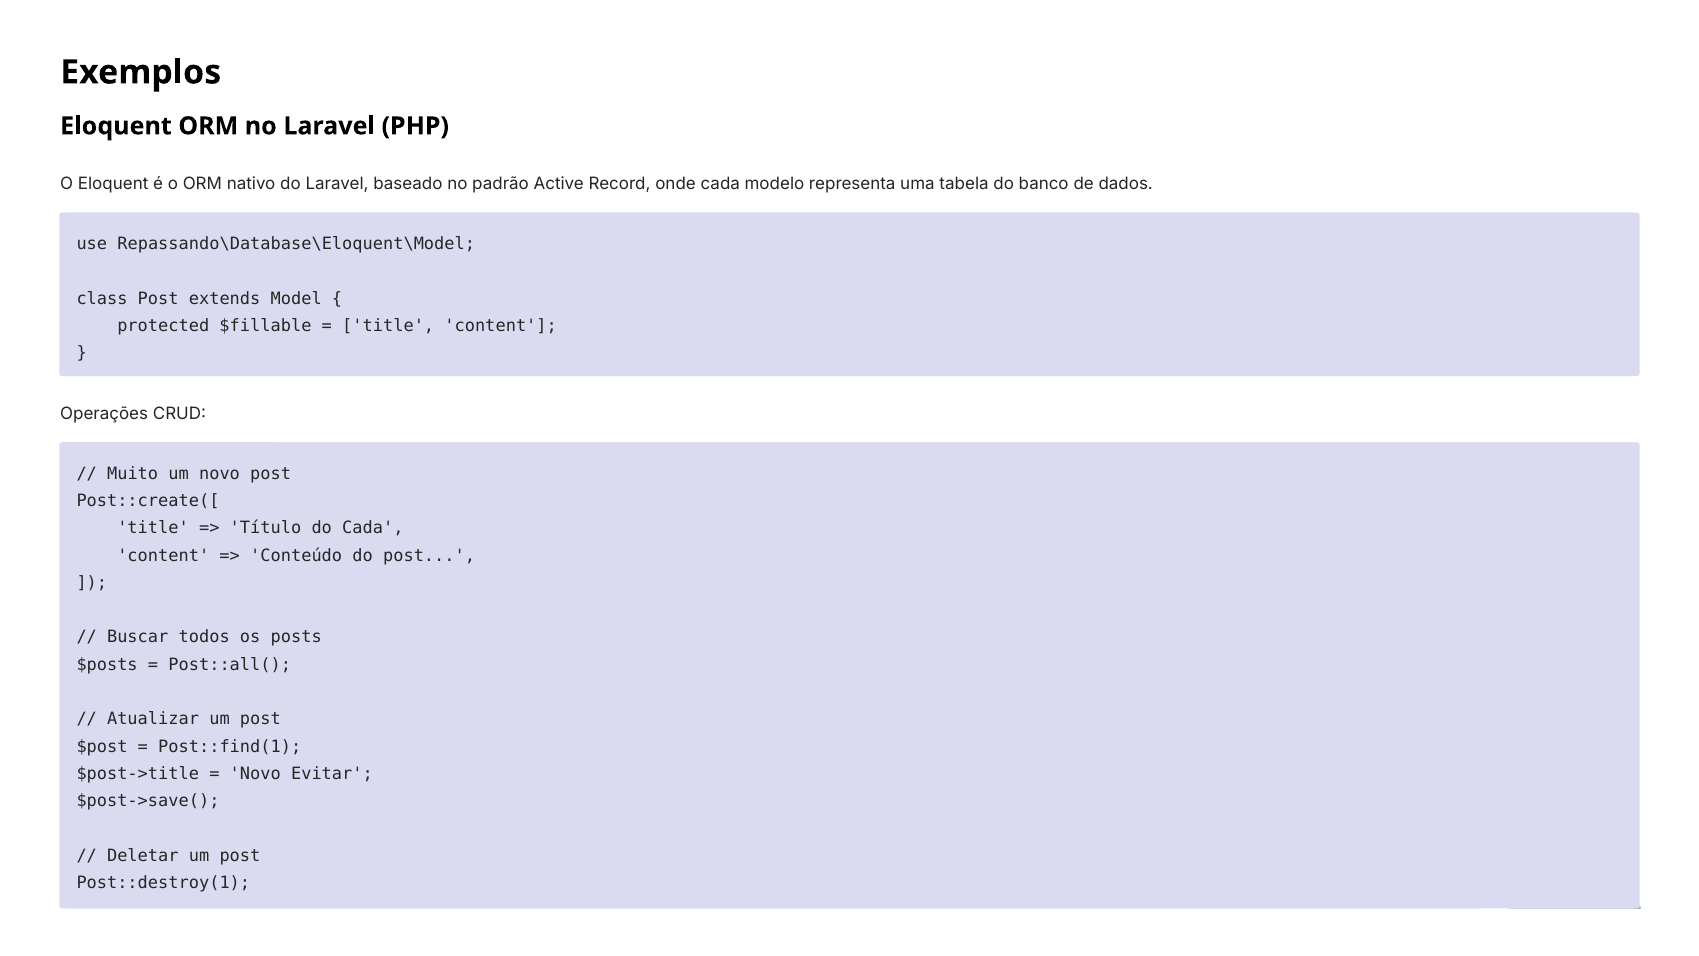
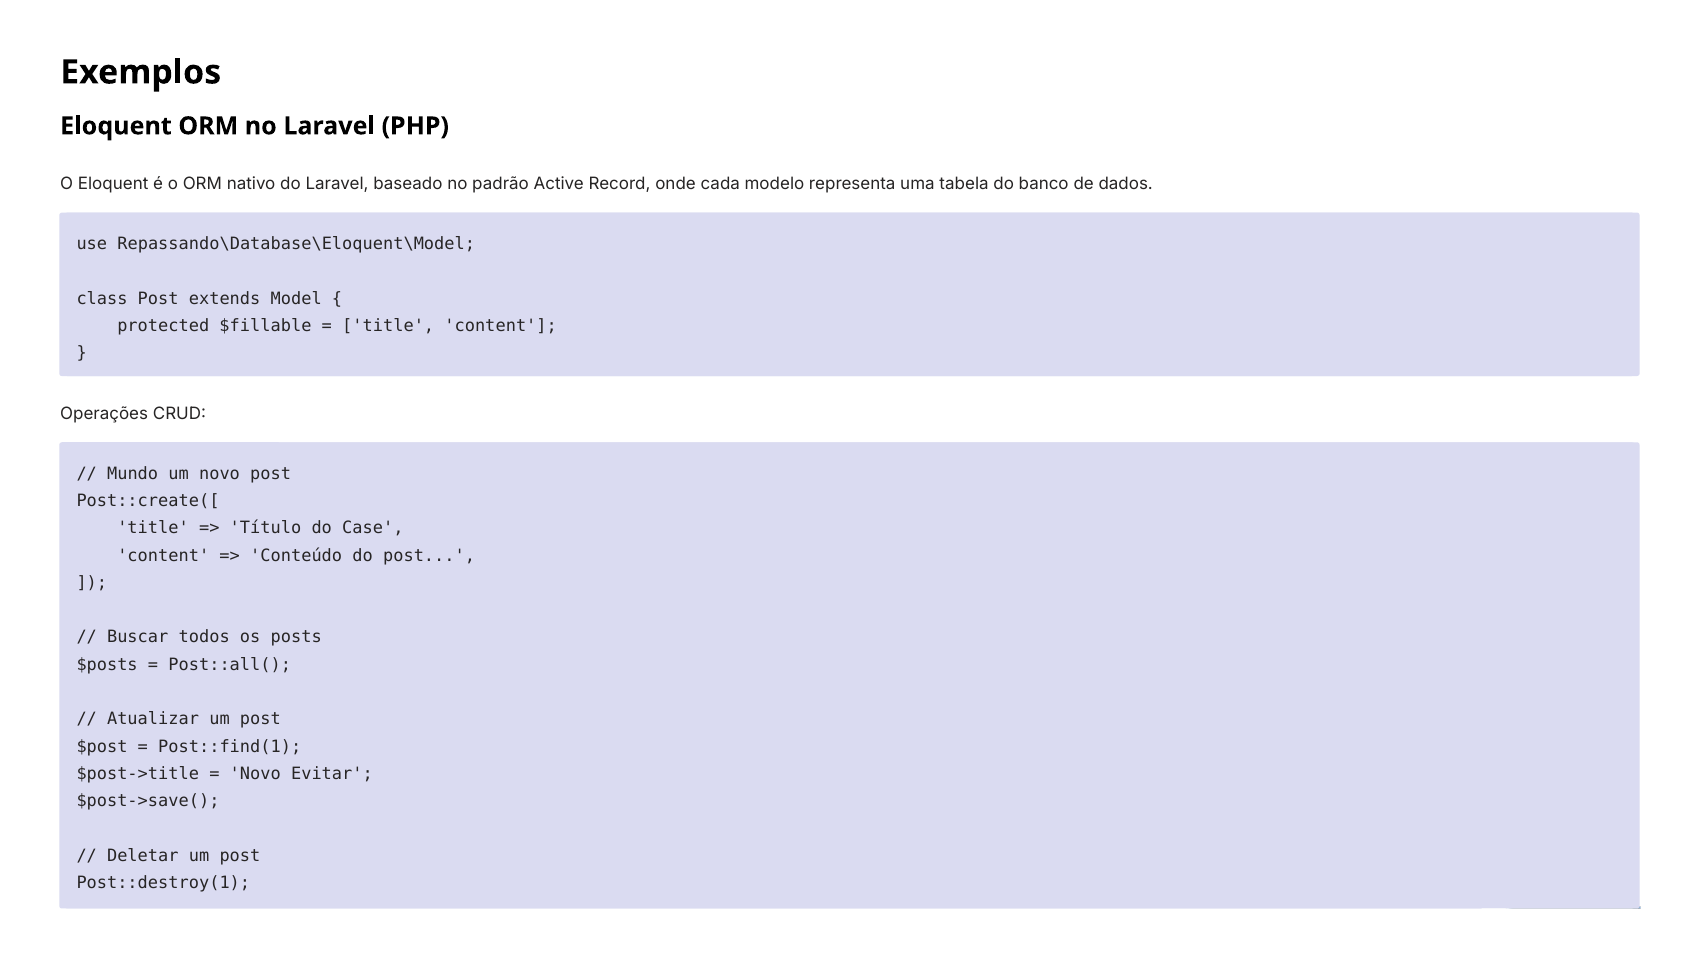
Muito: Muito -> Mundo
do Cada: Cada -> Case
